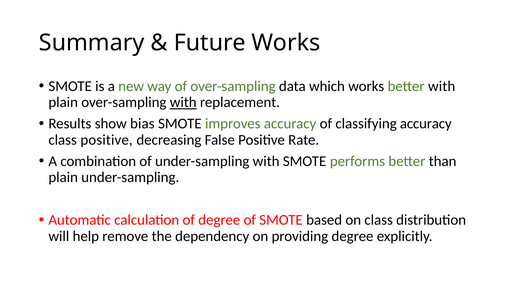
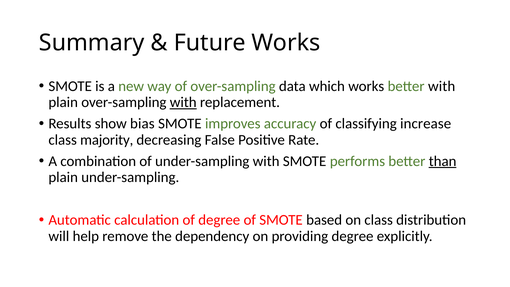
classifying accuracy: accuracy -> increase
class positive: positive -> majority
than underline: none -> present
